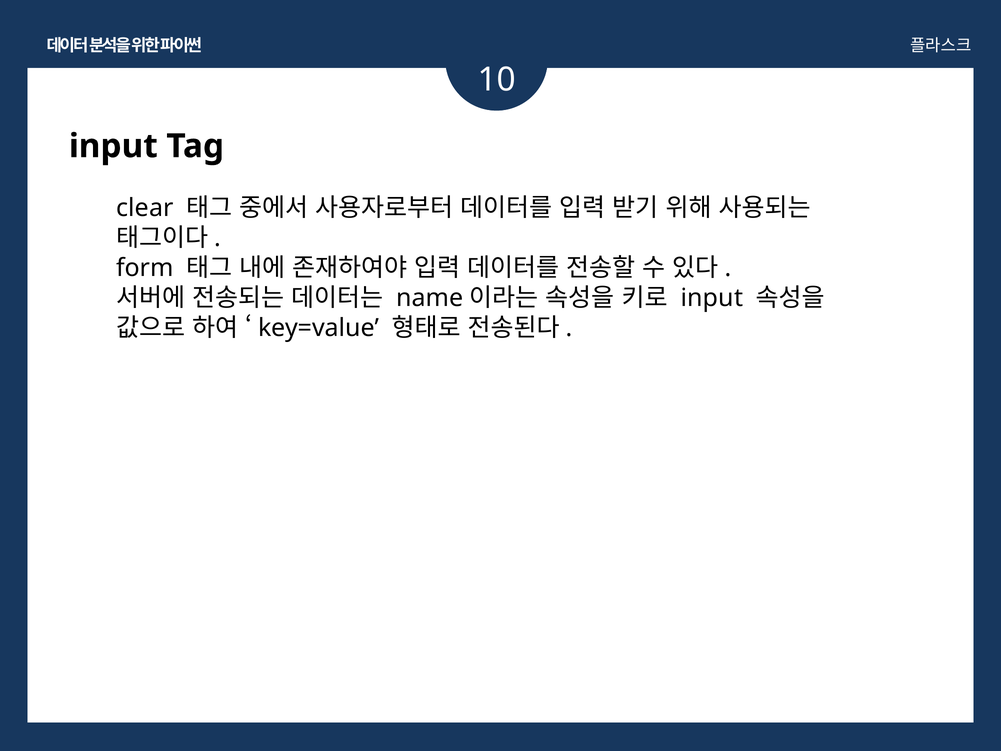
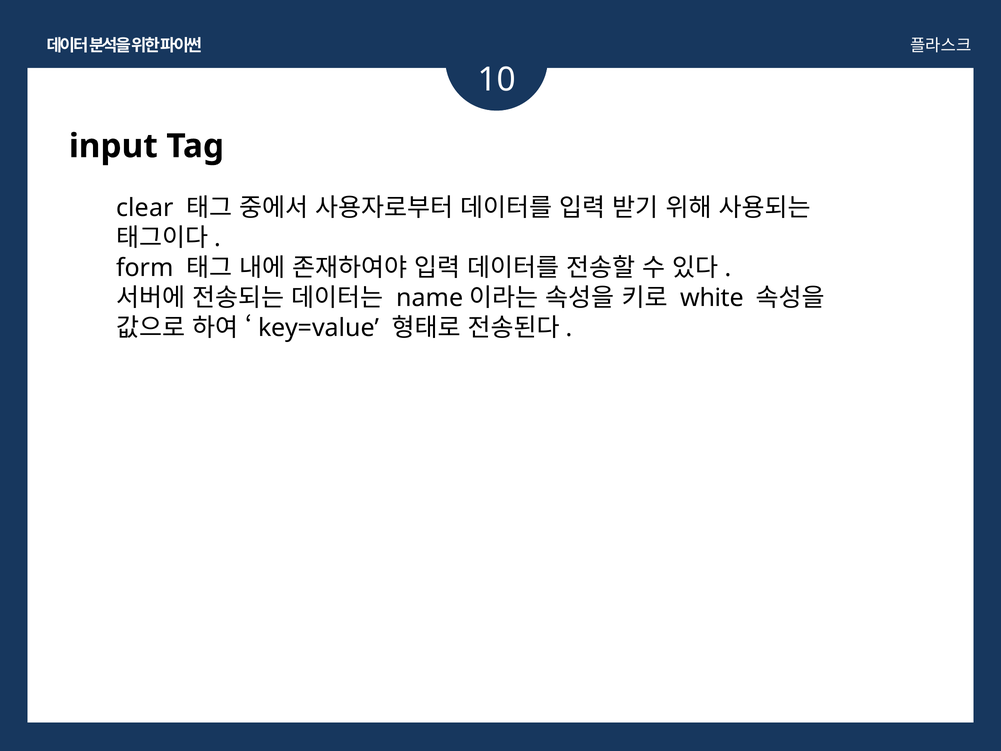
input at (712, 298): input -> white
